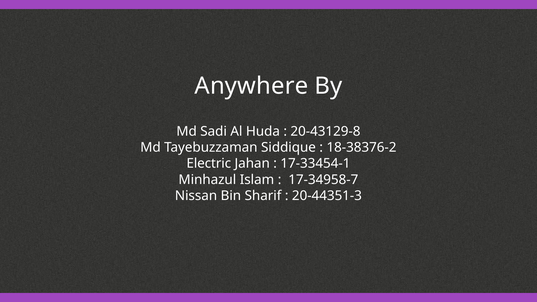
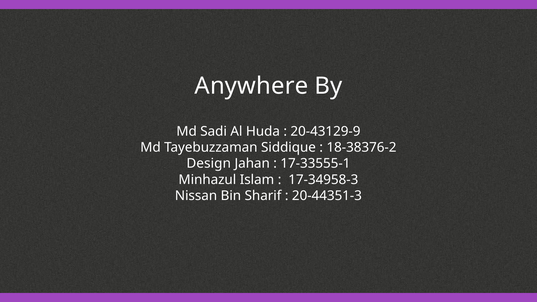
20-43129-8: 20-43129-8 -> 20-43129-9
Electric: Electric -> Design
17-33454-1: 17-33454-1 -> 17-33555-1
17-34958-7: 17-34958-7 -> 17-34958-3
